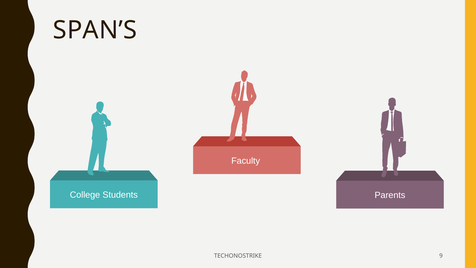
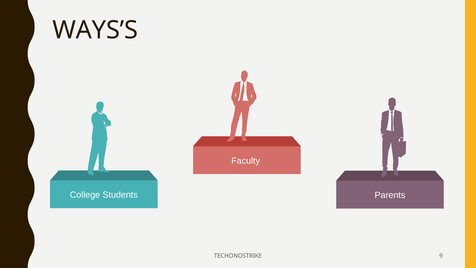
SPAN’S: SPAN’S -> WAYS’S
